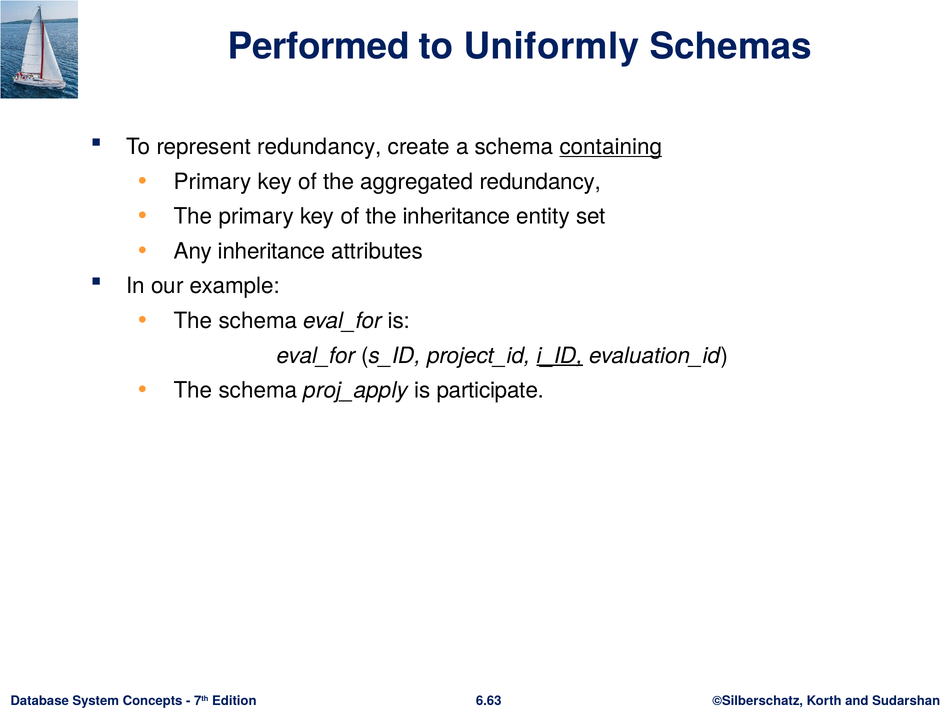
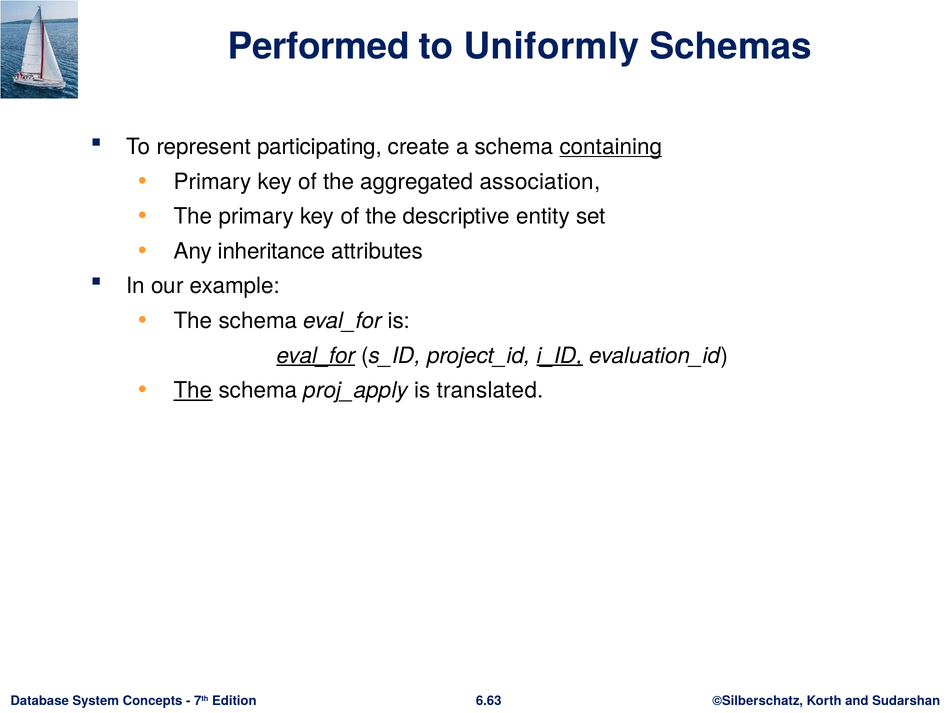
represent redundancy: redundancy -> participating
aggregated redundancy: redundancy -> association
the inheritance: inheritance -> descriptive
eval_for at (316, 355) underline: none -> present
The at (193, 390) underline: none -> present
participate: participate -> translated
